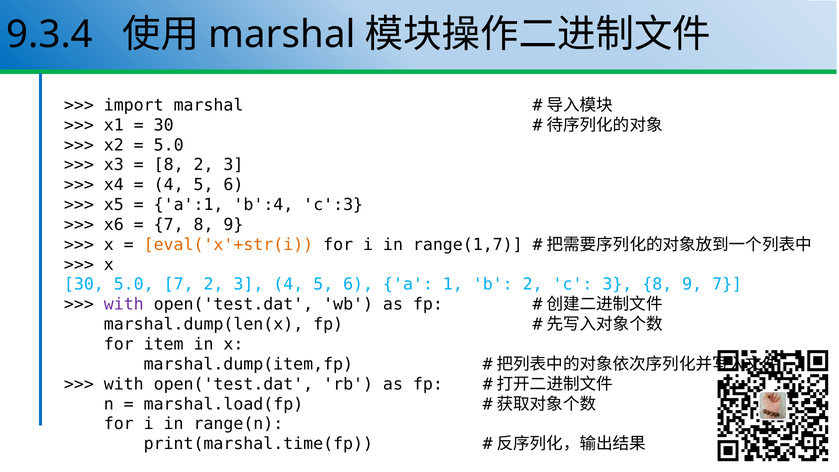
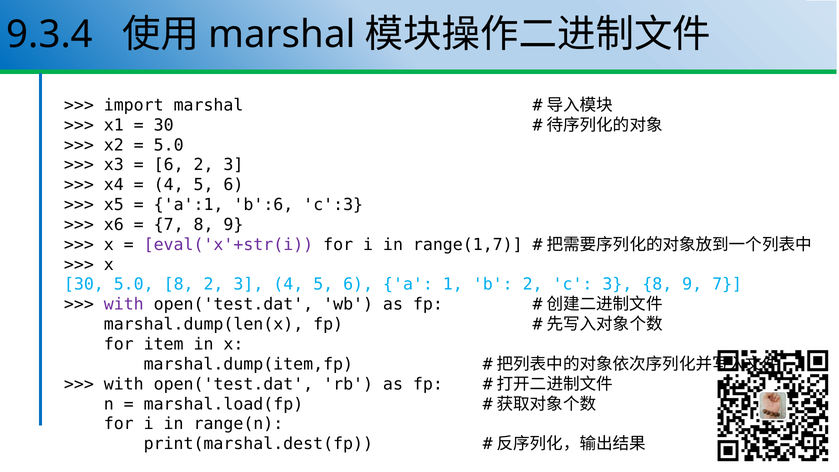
8 at (169, 165): 8 -> 6
b':4: b':4 -> b':6
eval('x'+str(i colour: orange -> purple
5.0 7: 7 -> 8
print(marshal.time(fp: print(marshal.time(fp -> print(marshal.dest(fp
